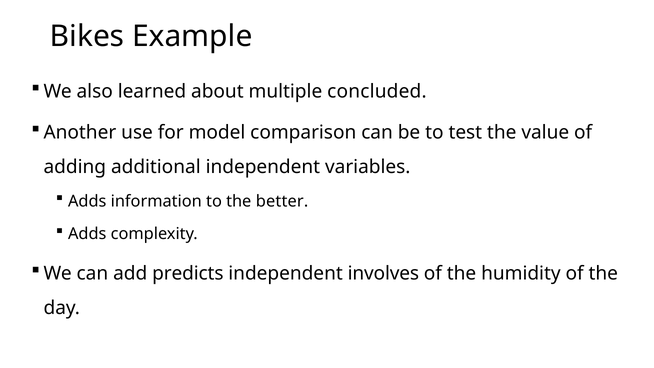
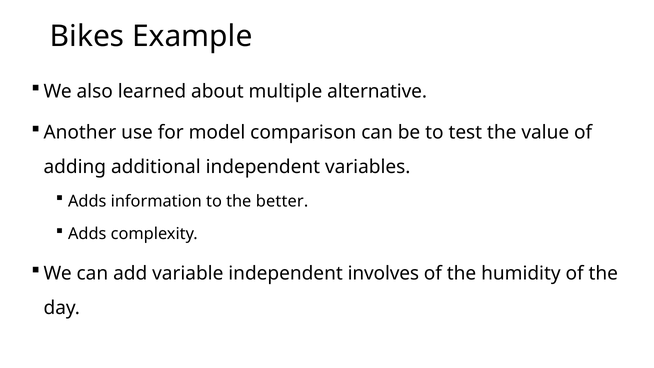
concluded: concluded -> alternative
predicts: predicts -> variable
